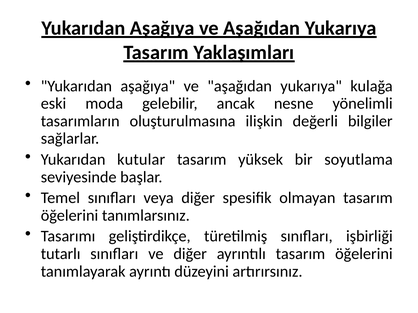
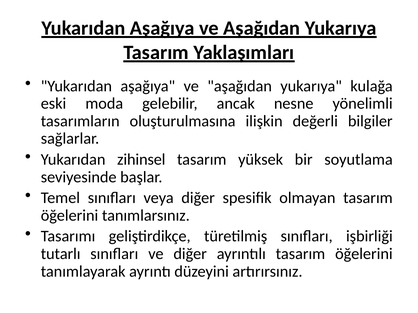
kutular: kutular -> zihinsel
